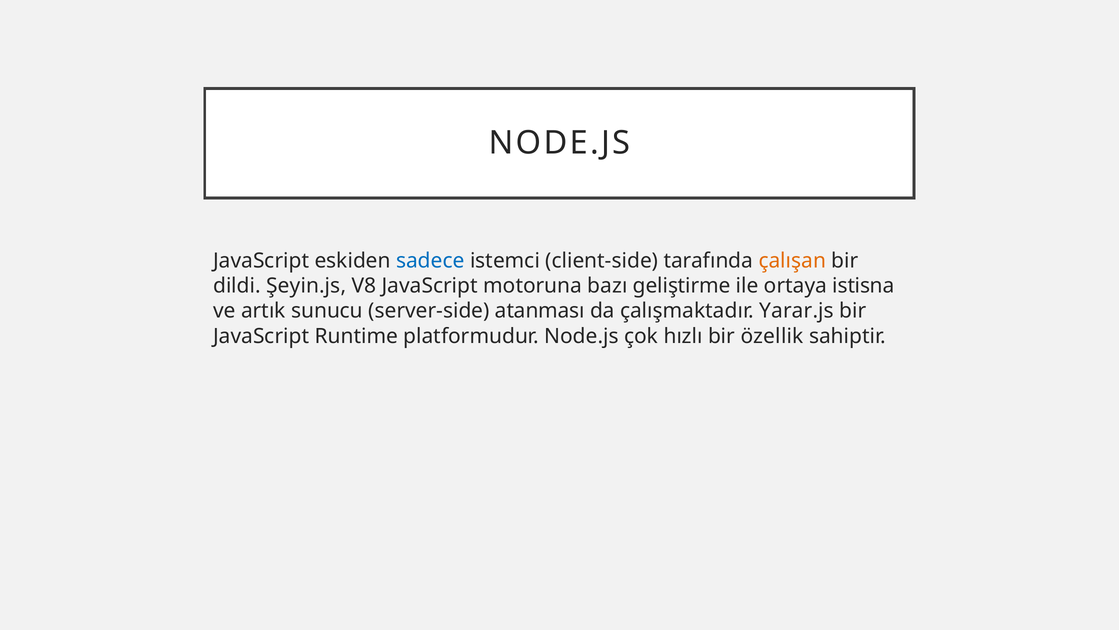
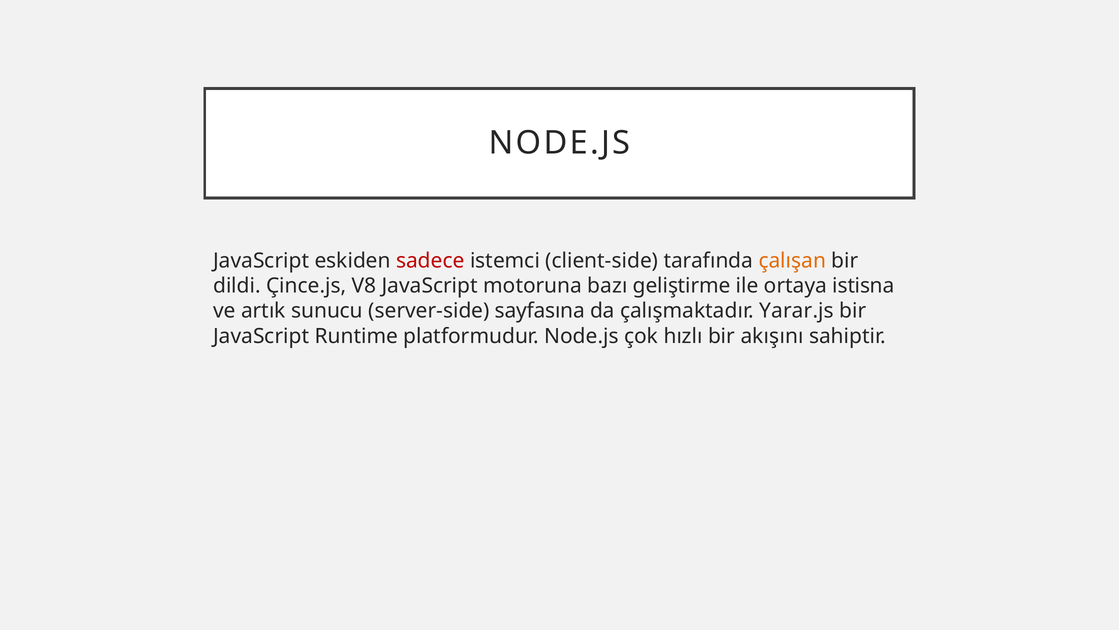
sadece colour: blue -> red
Şeyin.js: Şeyin.js -> Çince.js
atanması: atanması -> sayfasına
özellik: özellik -> akışını
